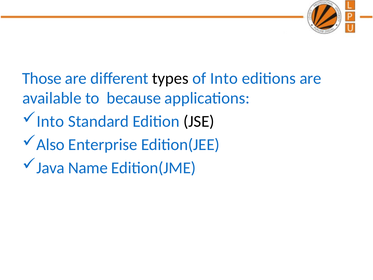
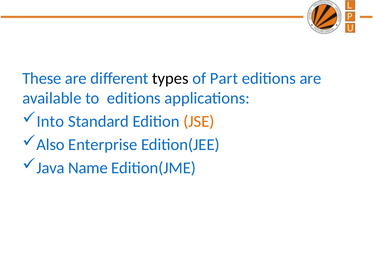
Those: Those -> These
of Into: Into -> Part
to because: because -> editions
JSE colour: black -> orange
